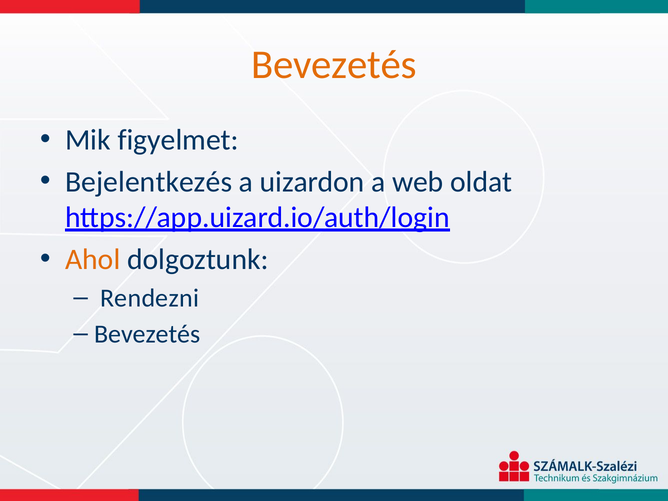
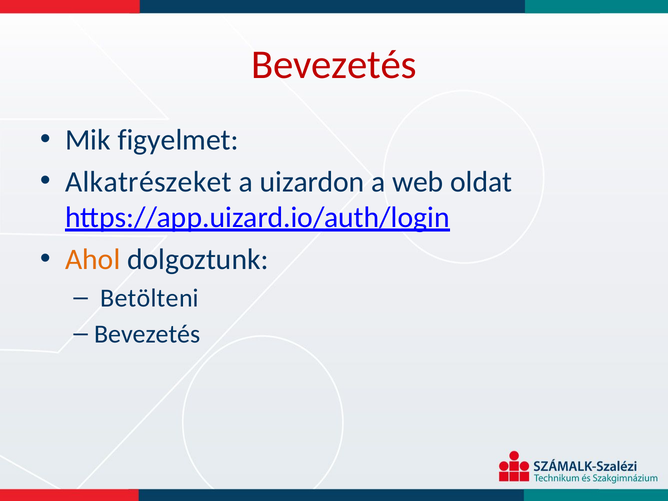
Bevezetés at (334, 65) colour: orange -> red
Bejelentkezés: Bejelentkezés -> Alkatrészeket
Rendezni: Rendezni -> Betölteni
